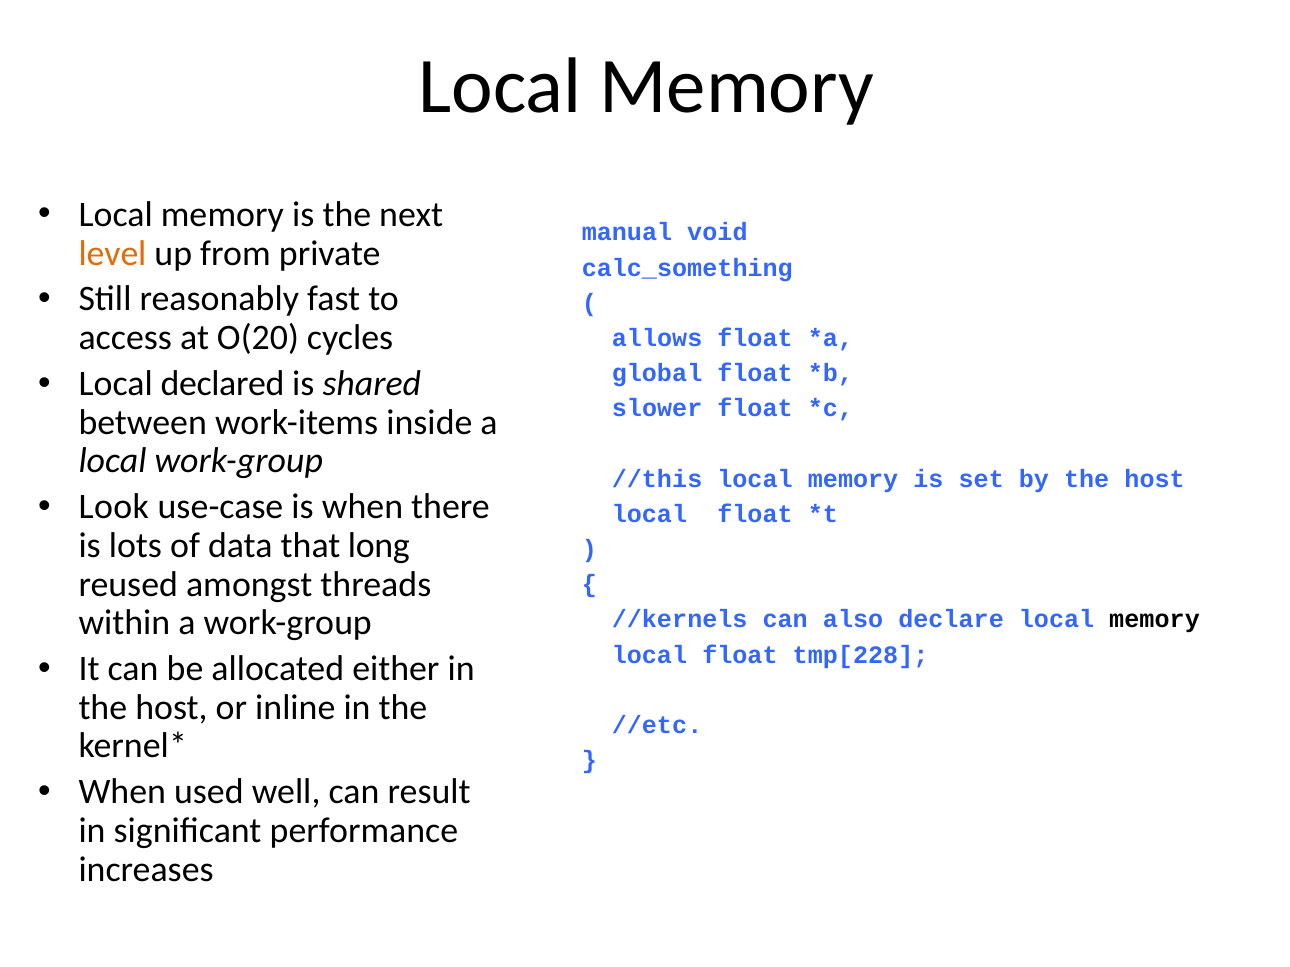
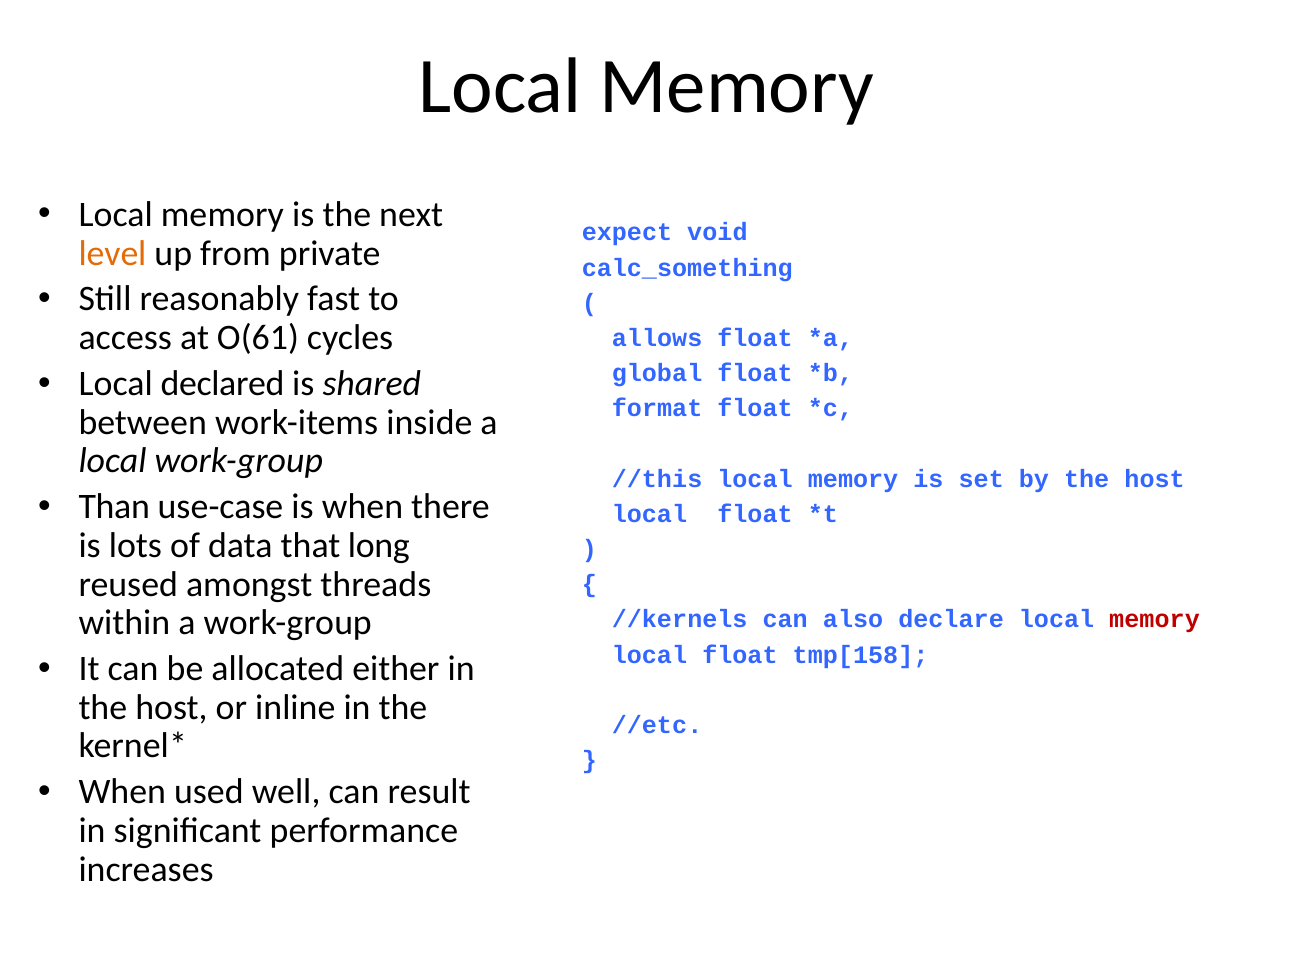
manual: manual -> expect
O(20: O(20 -> O(61
slower: slower -> format
Look: Look -> Than
memory at (1155, 620) colour: black -> red
tmp[228: tmp[228 -> tmp[158
